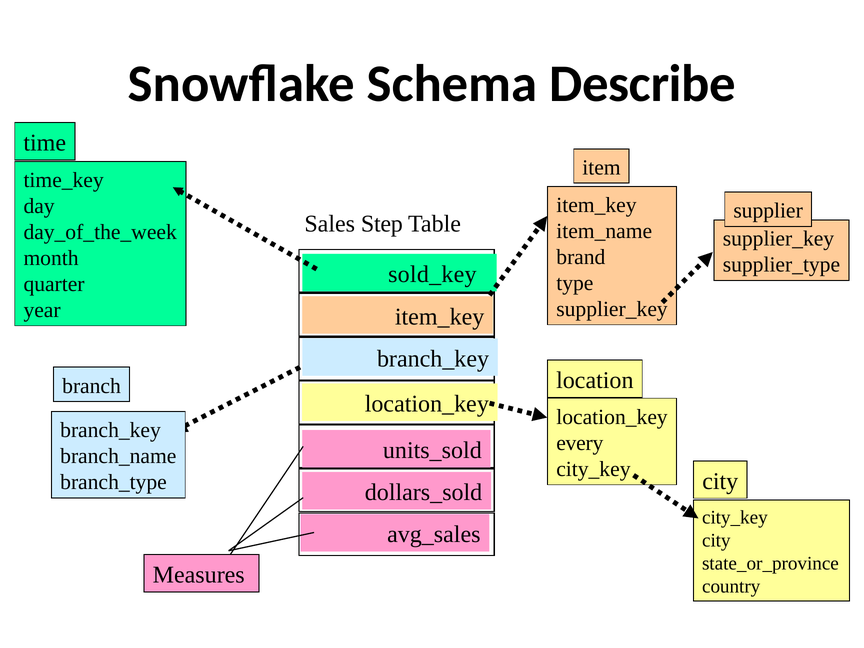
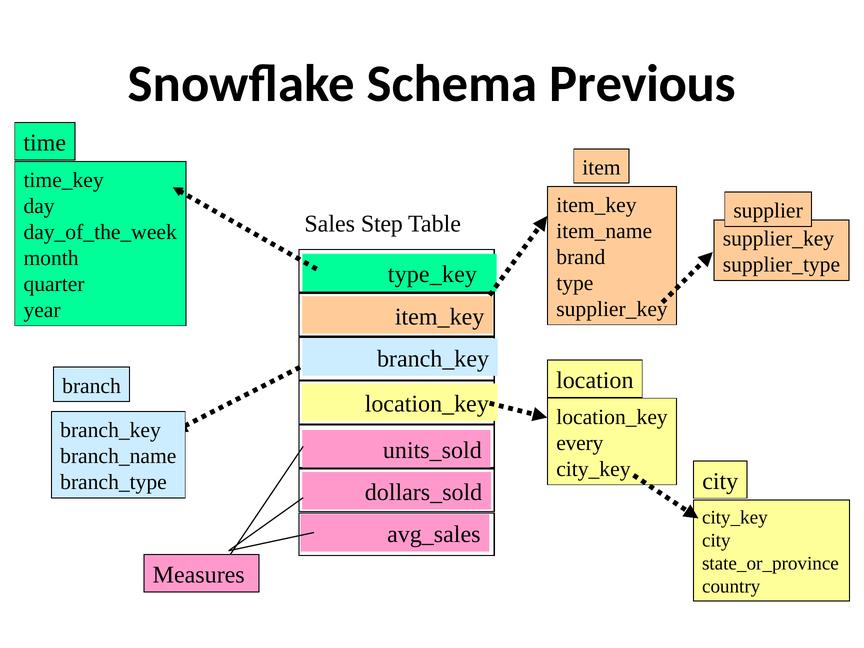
Describe: Describe -> Previous
sold_key: sold_key -> type_key
